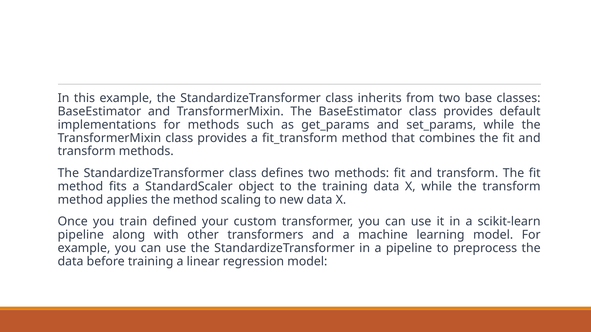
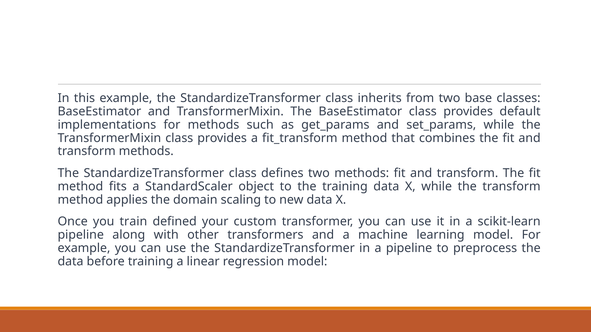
the method: method -> domain
